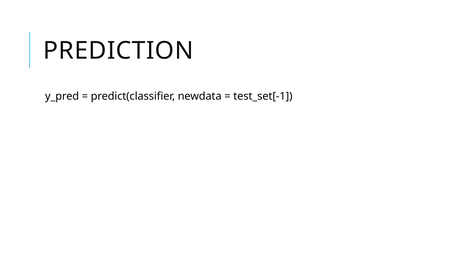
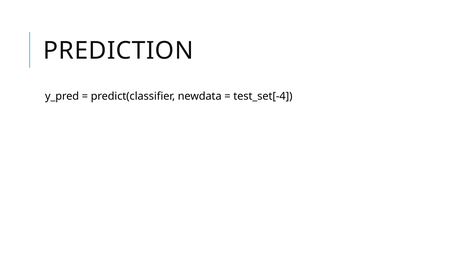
test_set[-1: test_set[-1 -> test_set[-4
